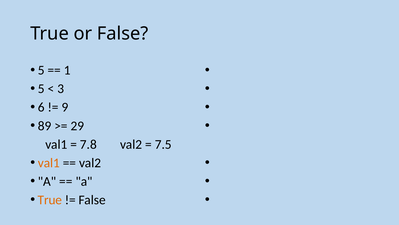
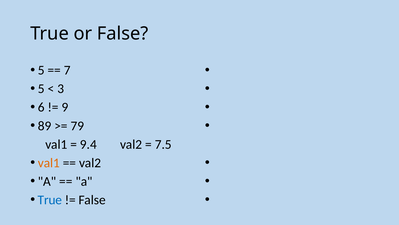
1: 1 -> 7
29: 29 -> 79
7.8: 7.8 -> 9.4
True at (50, 199) colour: orange -> blue
